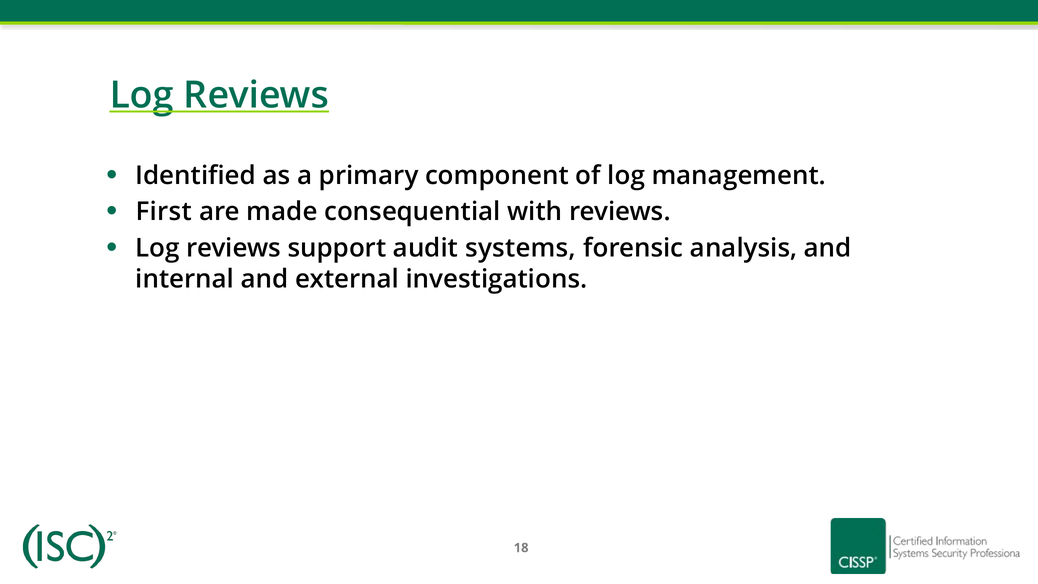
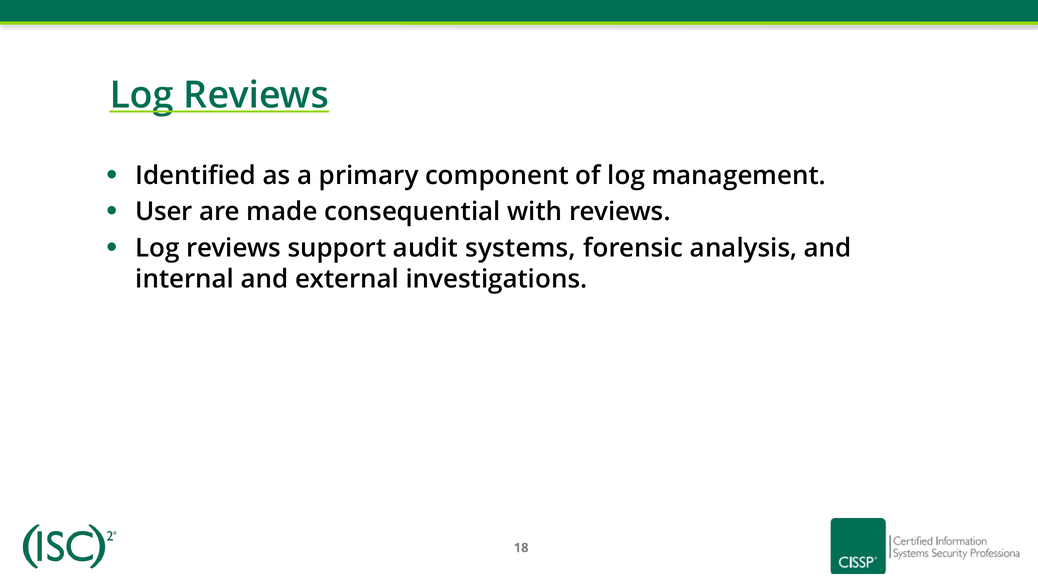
First: First -> User
